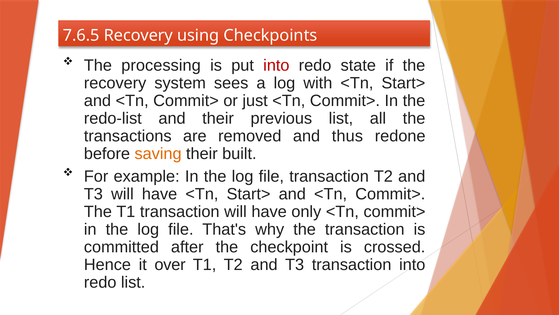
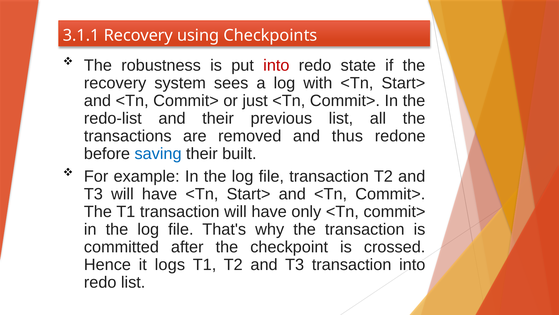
7.6.5: 7.6.5 -> 3.1.1
processing: processing -> robustness
saving colour: orange -> blue
over: over -> logs
